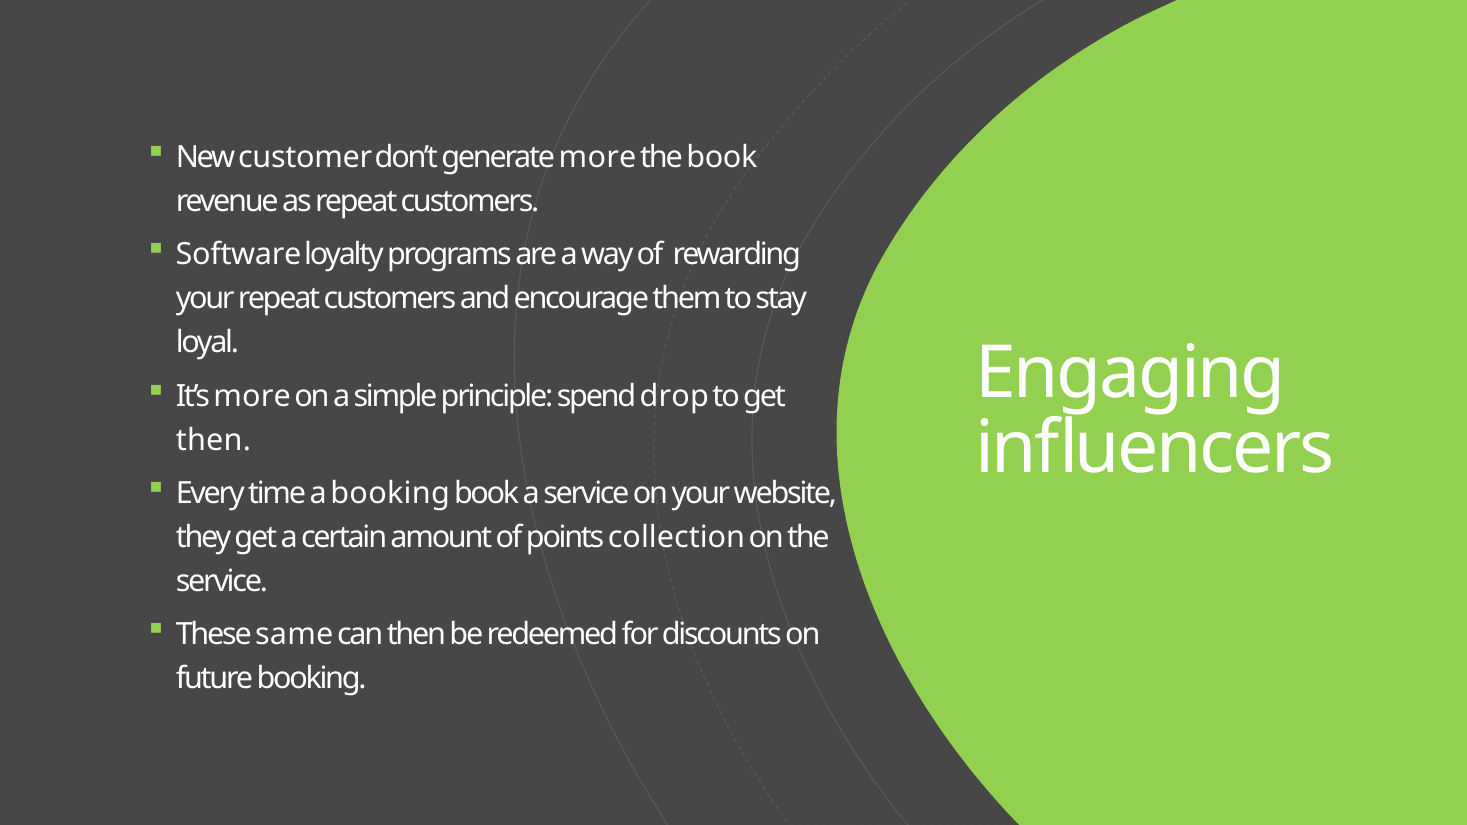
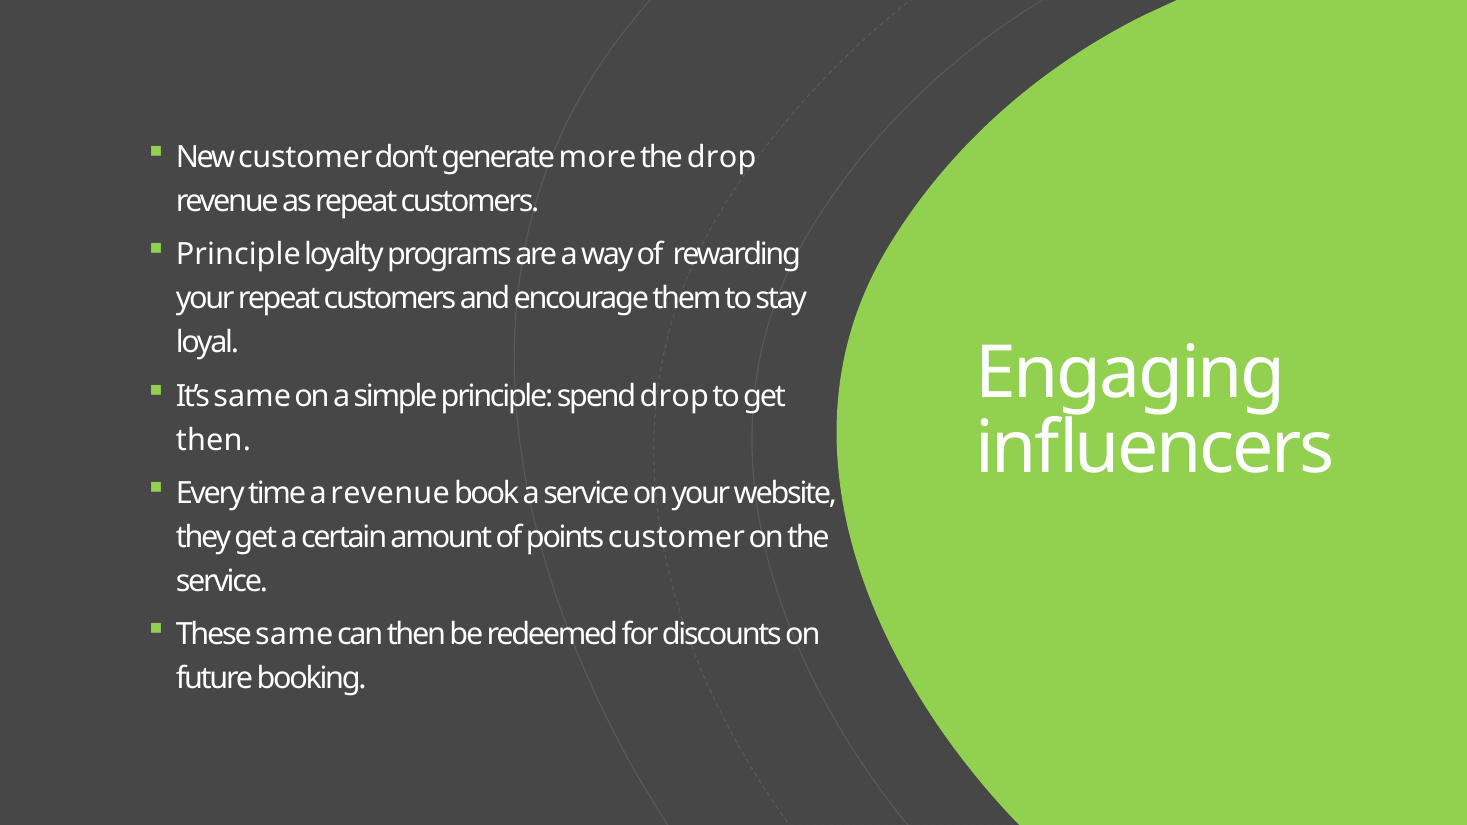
the book: book -> drop
Software at (239, 255): Software -> Principle
It’s more: more -> same
a booking: booking -> revenue
points collection: collection -> customer
